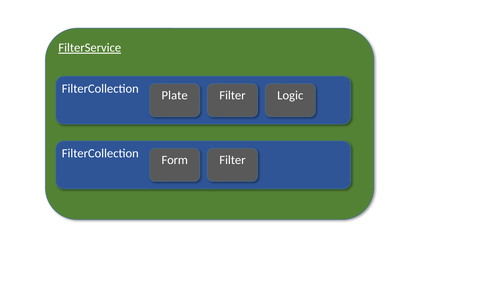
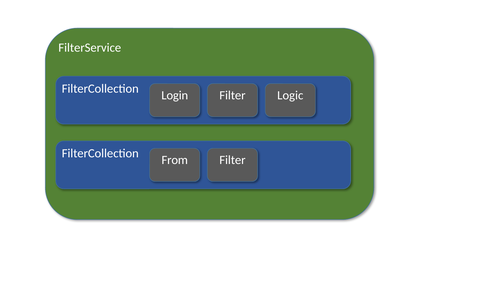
FilterService underline: present -> none
Plate: Plate -> Login
Form: Form -> From
